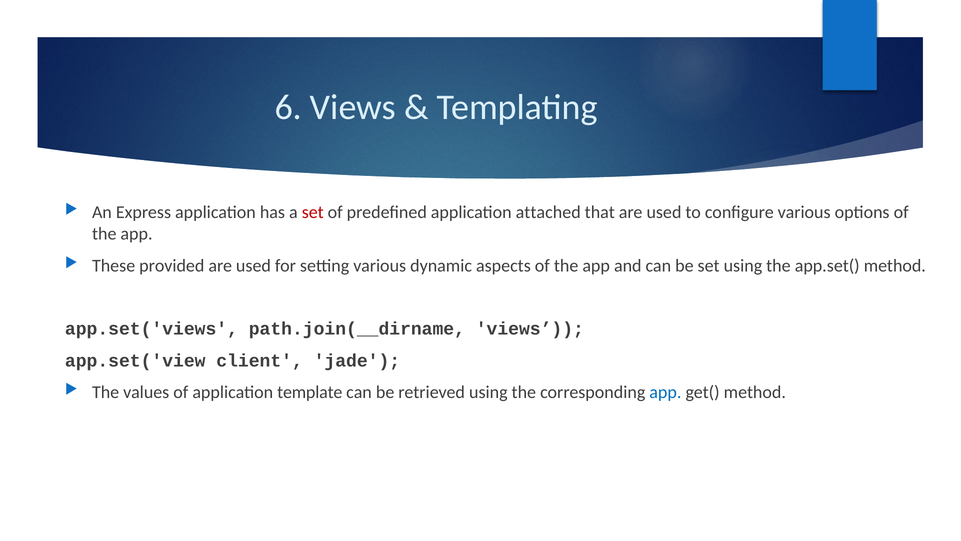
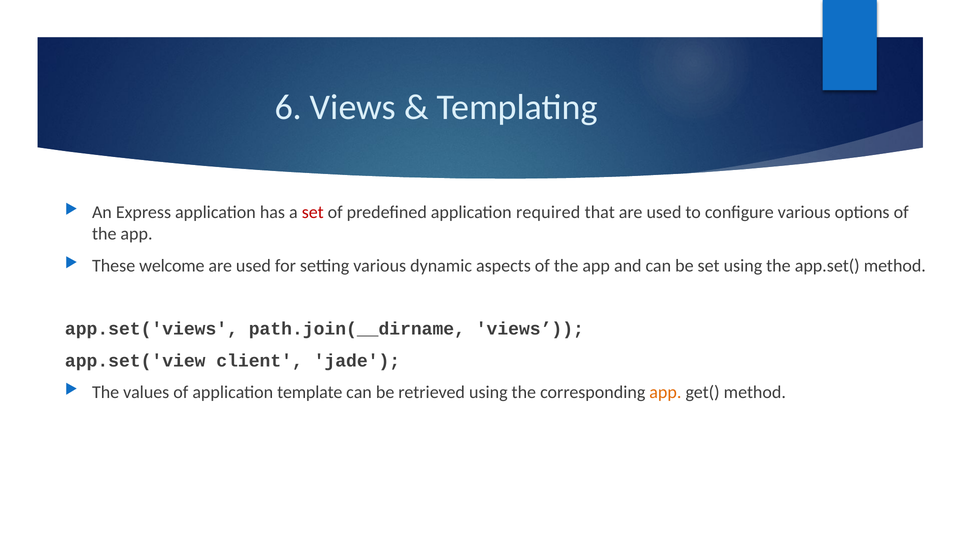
attached: attached -> required
provided: provided -> welcome
app at (665, 392) colour: blue -> orange
